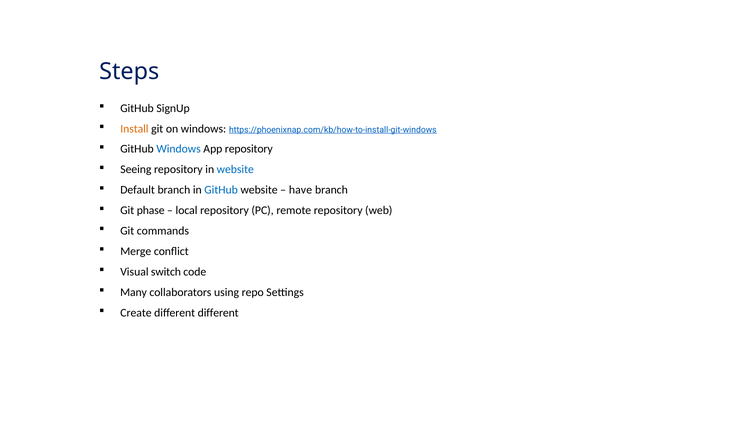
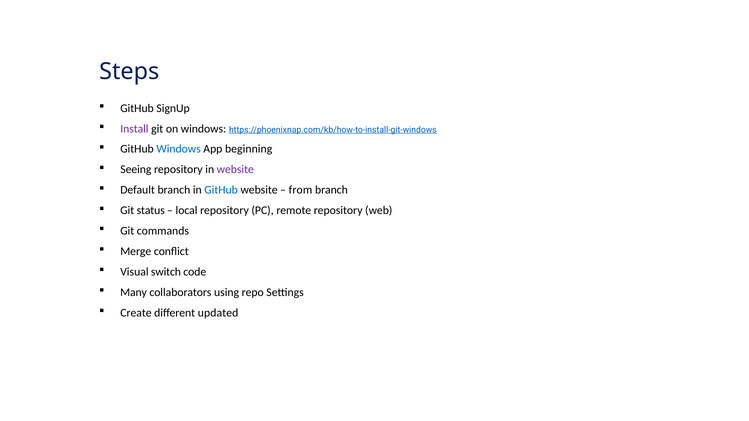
Install colour: orange -> purple
App repository: repository -> beginning
website at (235, 170) colour: blue -> purple
have: have -> from
phase: phase -> status
different different: different -> updated
